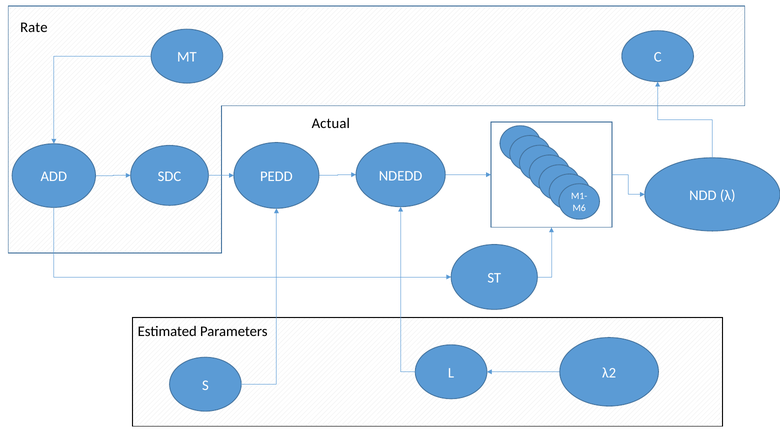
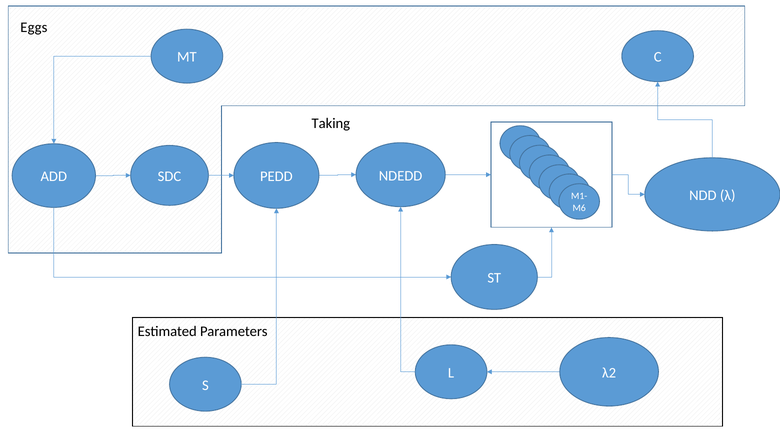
Rate: Rate -> Eggs
Actual: Actual -> Taking
